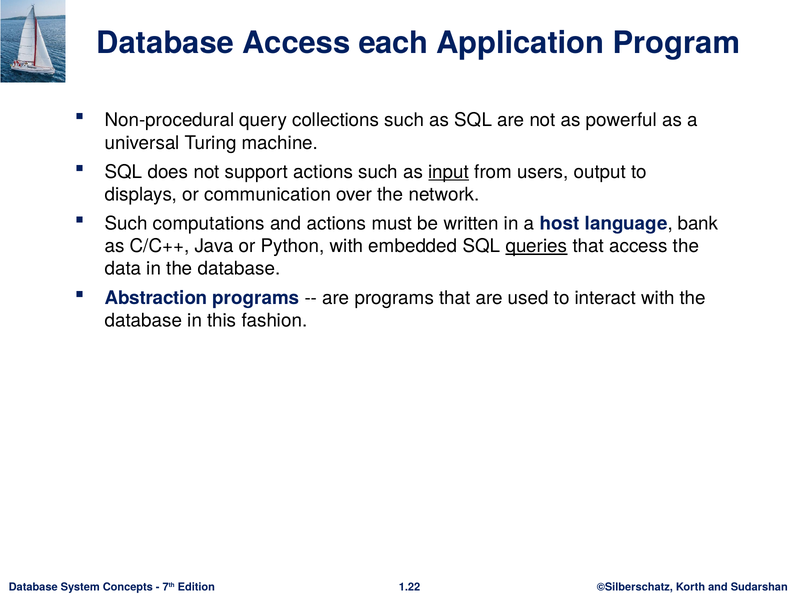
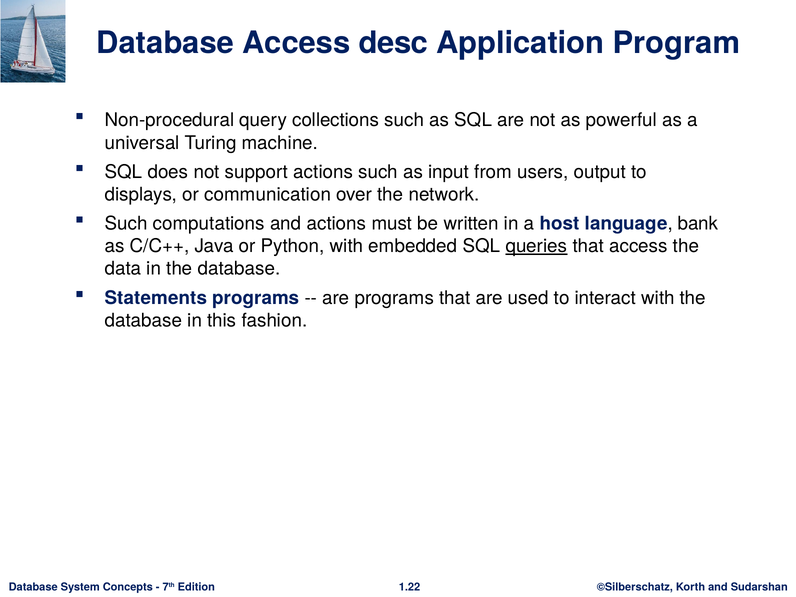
each: each -> desc
input underline: present -> none
Abstraction: Abstraction -> Statements
